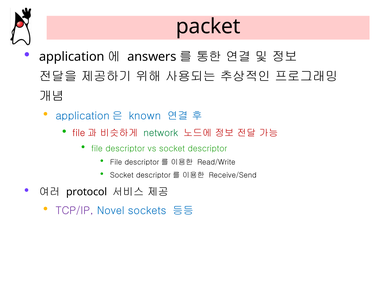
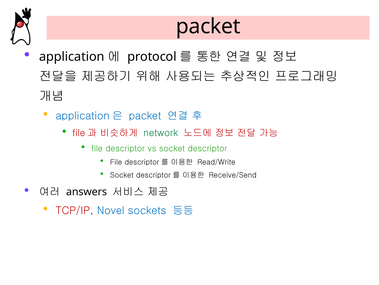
answers: answers -> protocol
known at (145, 116): known -> packet
protocol: protocol -> answers
TCP/IP colour: purple -> red
